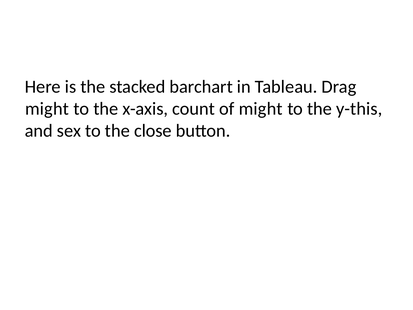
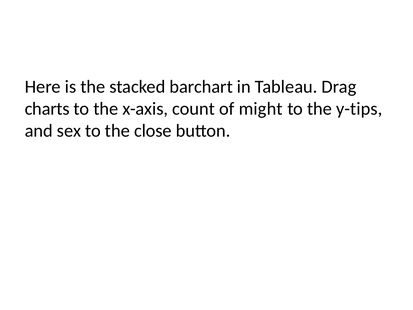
might at (47, 109): might -> charts
y-this: y-this -> y-tips
